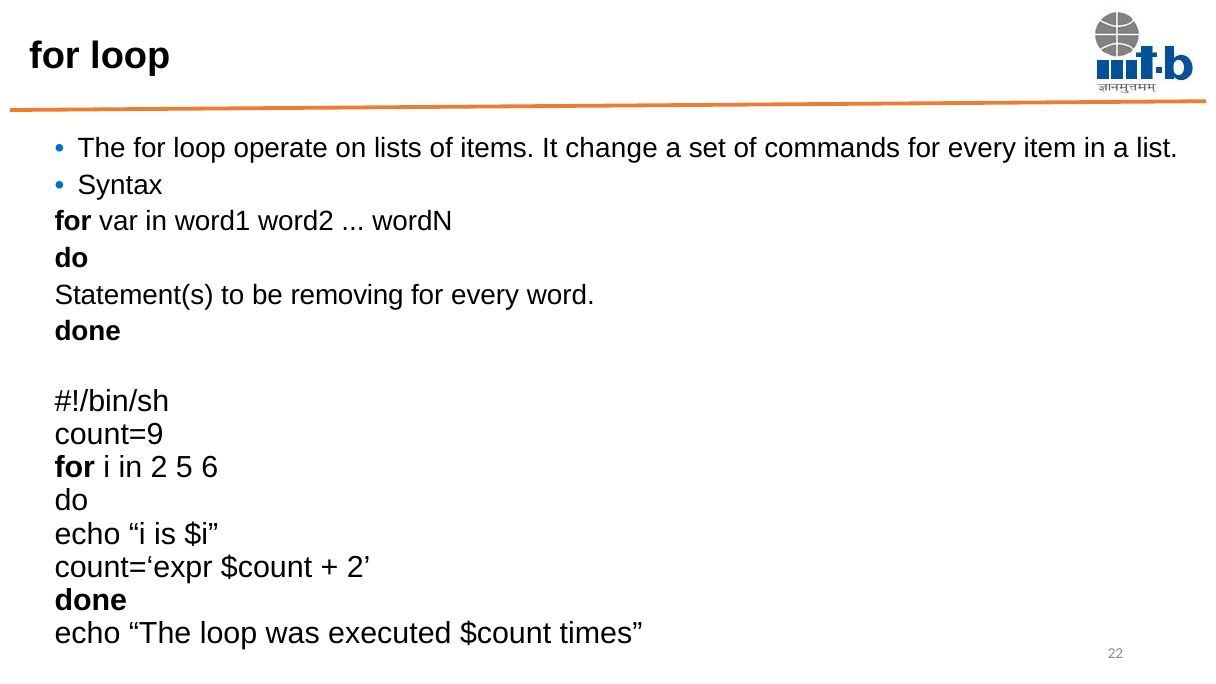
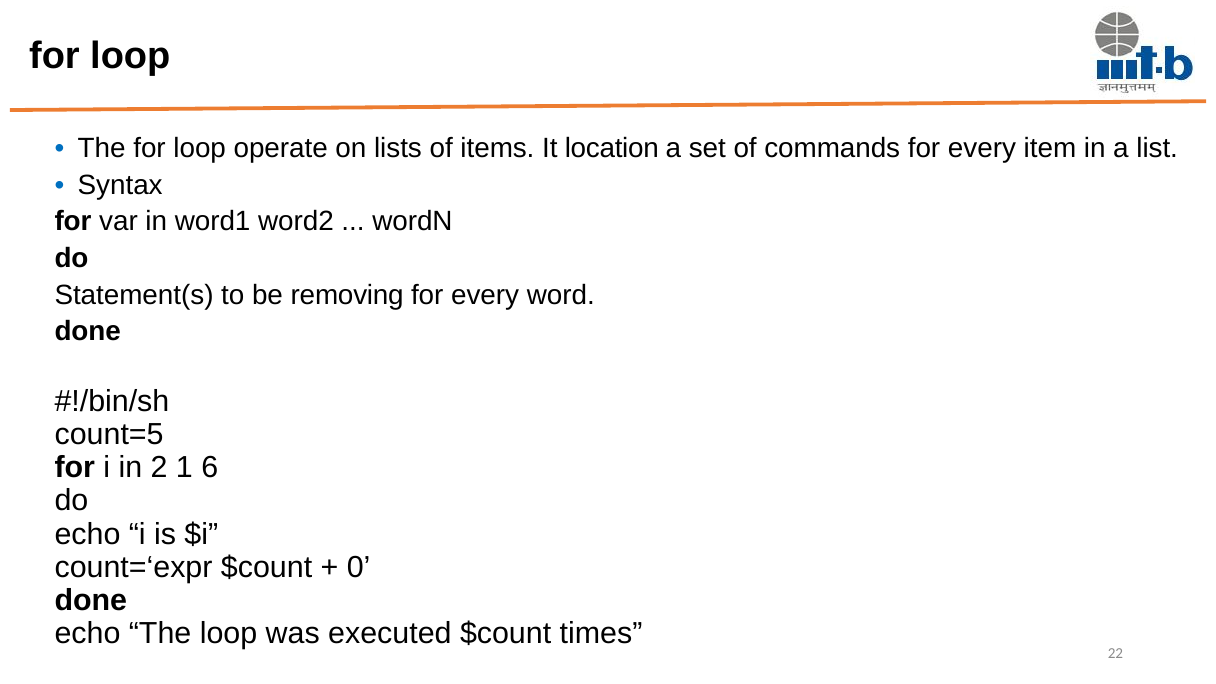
change: change -> location
count=9: count=9 -> count=5
5: 5 -> 1
2 at (359, 567): 2 -> 0
